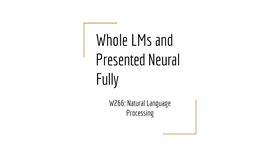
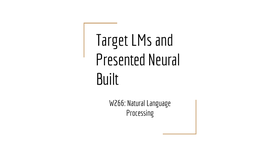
Whole: Whole -> Target
Fully: Fully -> Built
